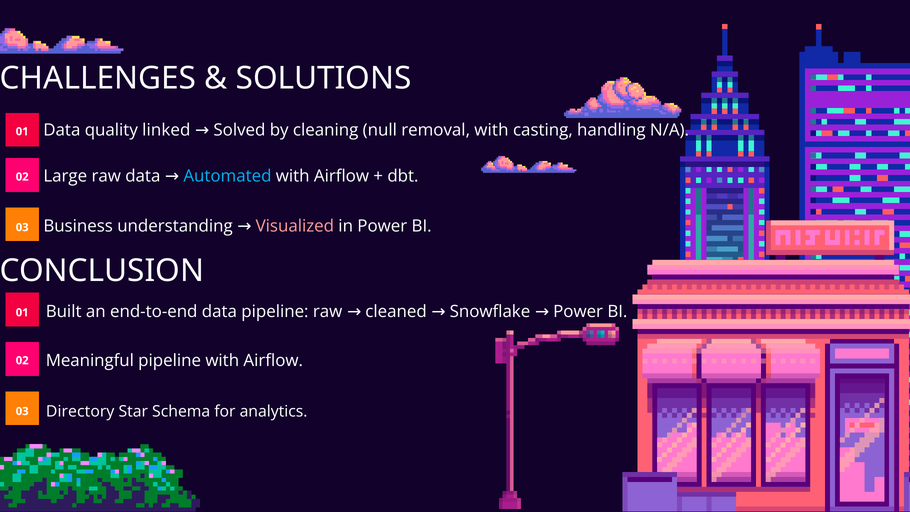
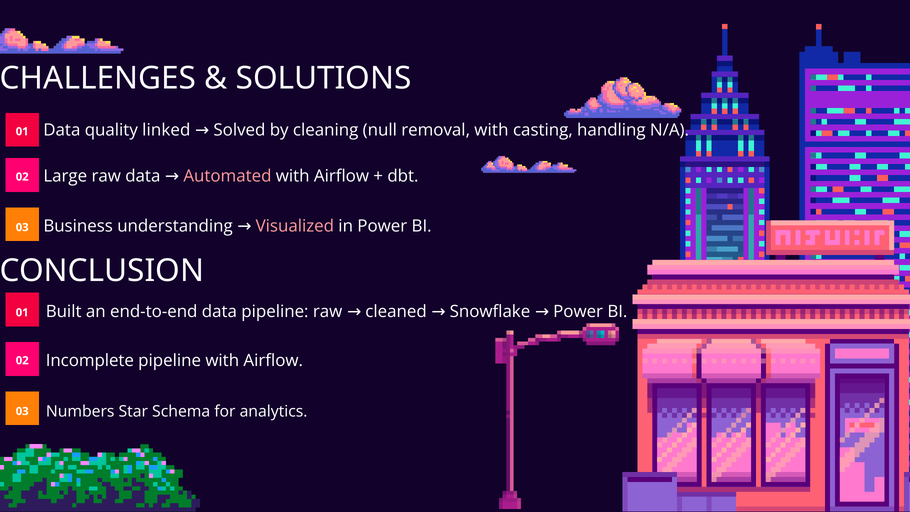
Automated colour: light blue -> pink
Meaningful: Meaningful -> Incomplete
Directory: Directory -> Numbers
